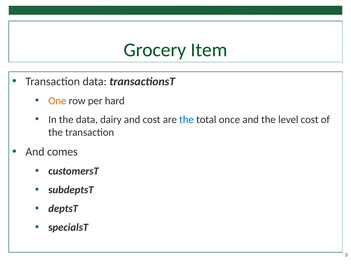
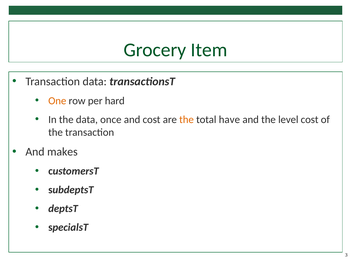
dairy: dairy -> once
the at (187, 119) colour: blue -> orange
once: once -> have
comes: comes -> makes
